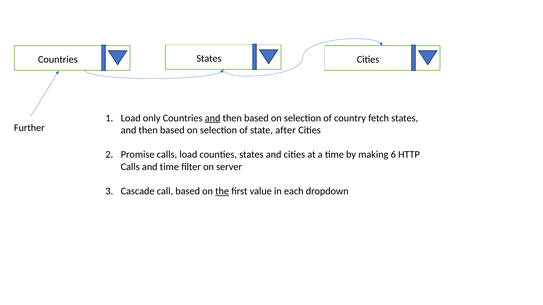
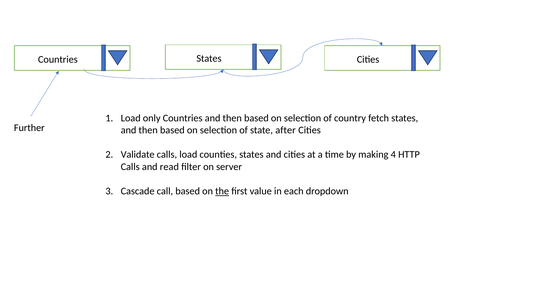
and at (213, 118) underline: present -> none
Promise: Promise -> Validate
6: 6 -> 4
and time: time -> read
